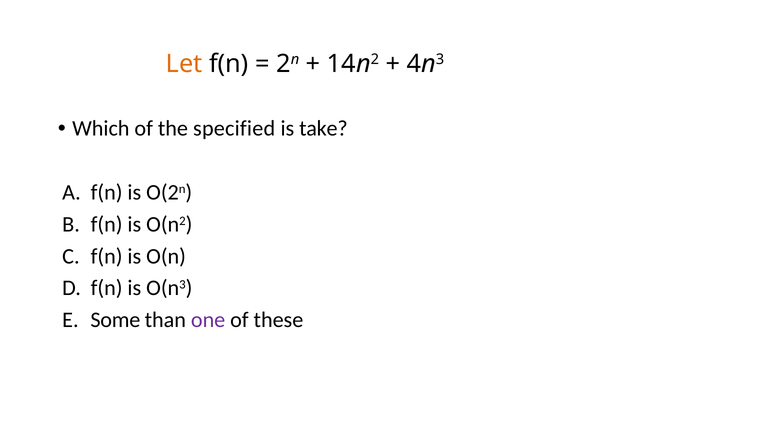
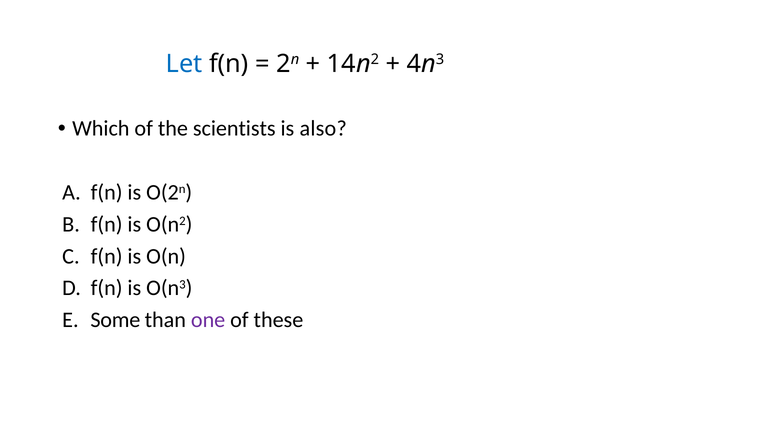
Let colour: orange -> blue
specified: specified -> scientists
take: take -> also
